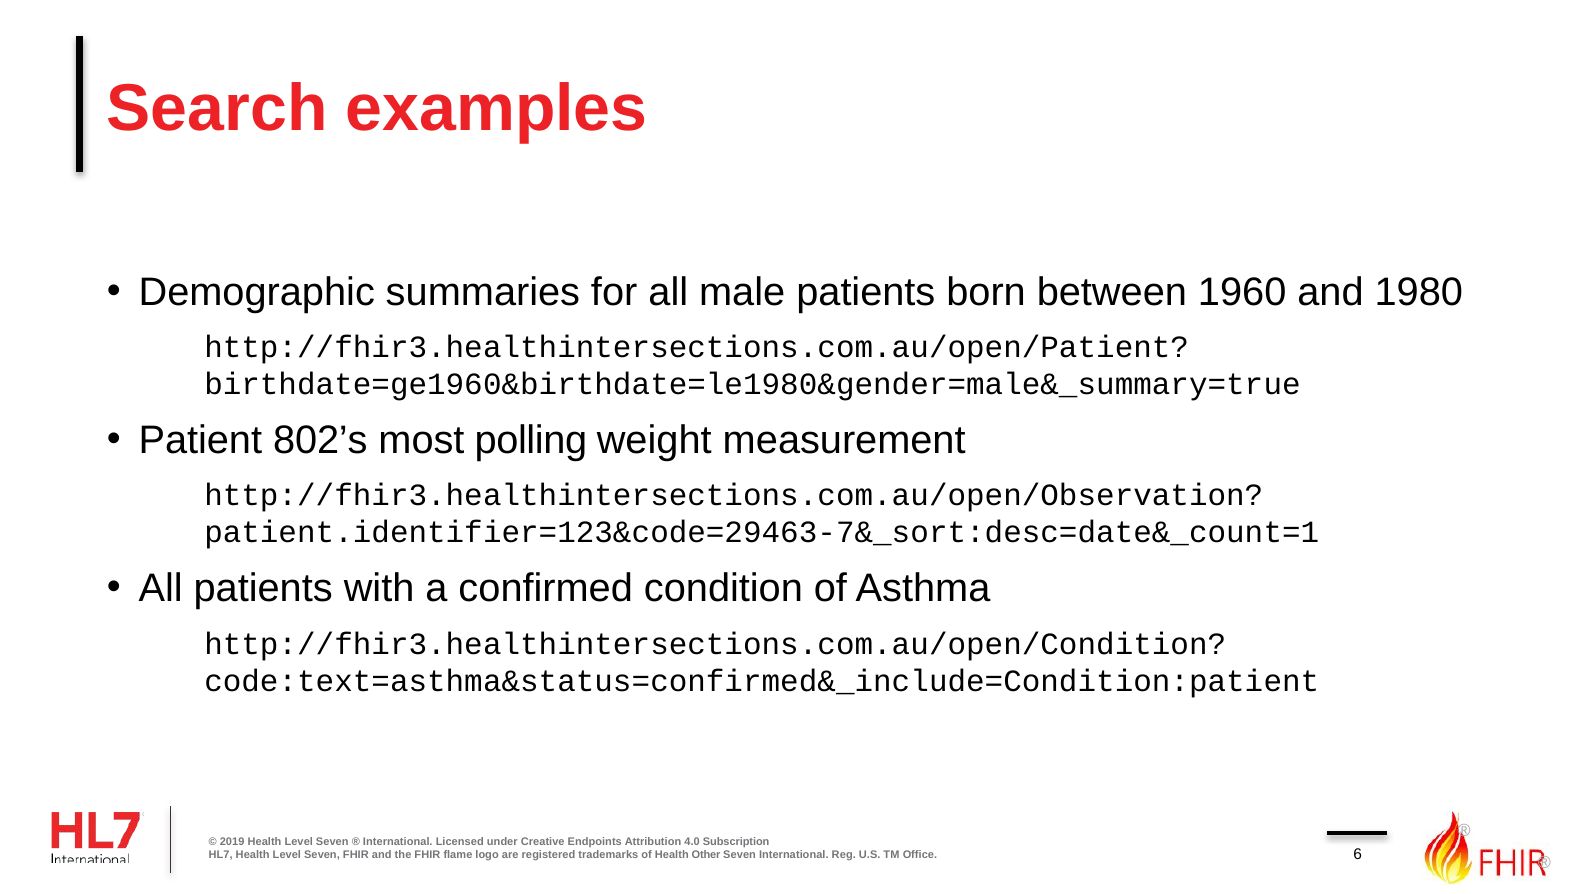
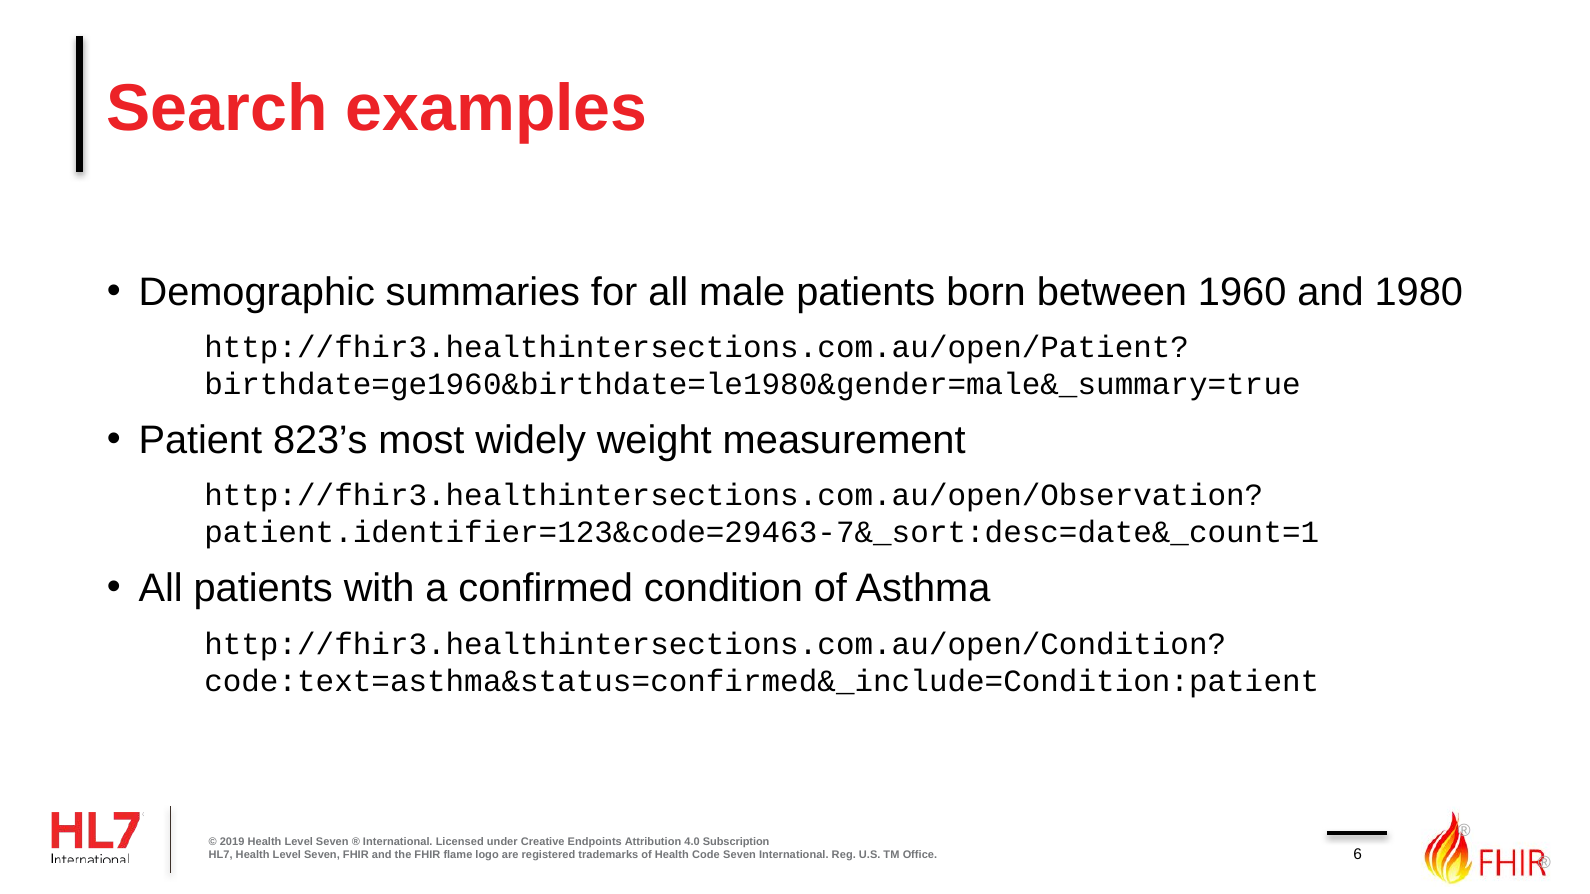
802’s: 802’s -> 823’s
polling: polling -> widely
Other: Other -> Code
